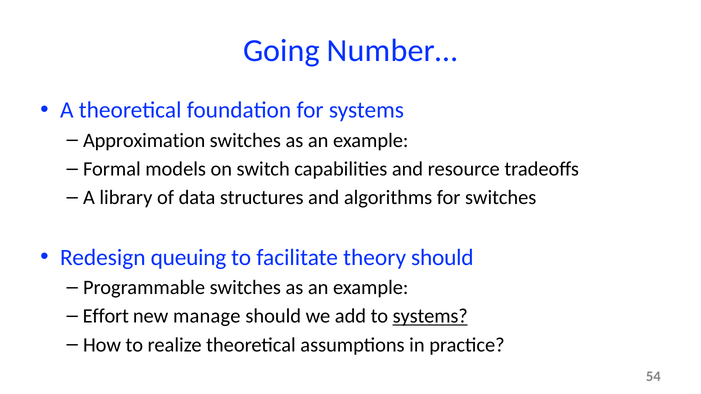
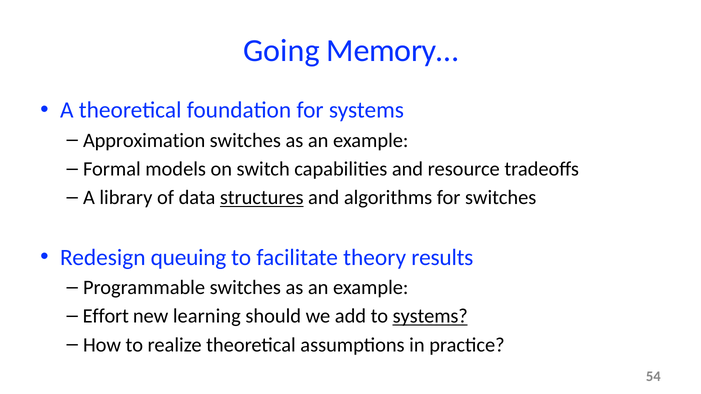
Number…: Number… -> Memory…
structures underline: none -> present
theory should: should -> results
manage: manage -> learning
